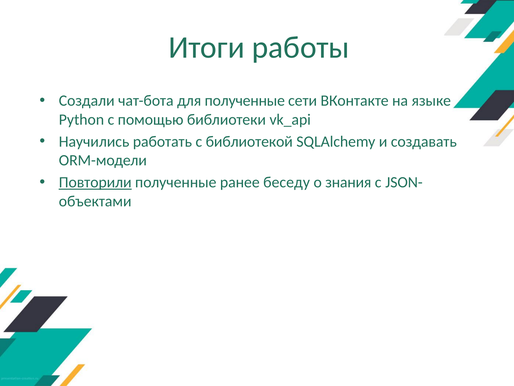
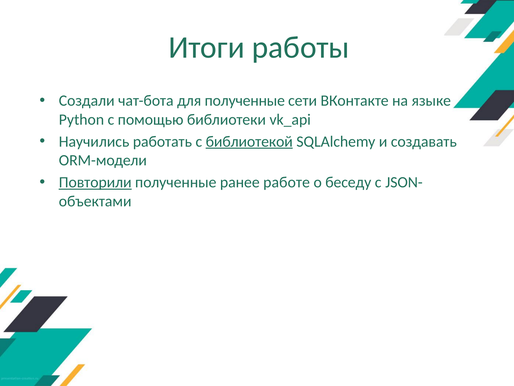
библиотекой underline: none -> present
беседу: беседу -> работе
знания: знания -> беседу
